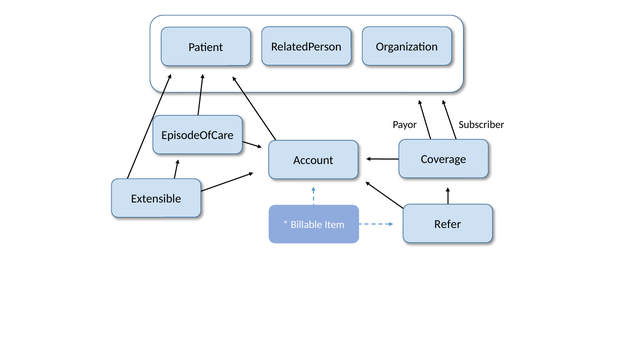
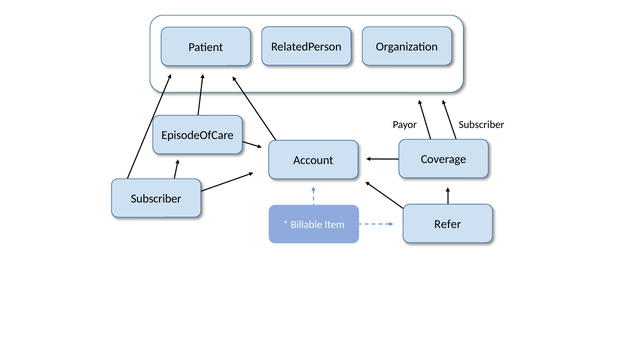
Extensible at (156, 199): Extensible -> Subscriber
